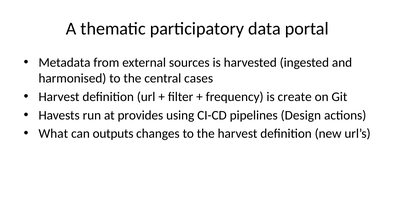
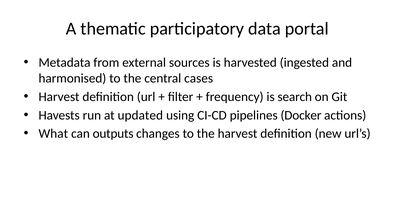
create: create -> search
provides: provides -> updated
Design: Design -> Docker
